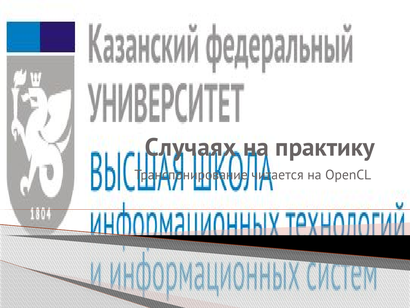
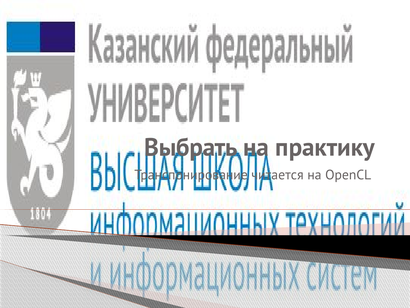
Случаях: Случаях -> Выбрать
